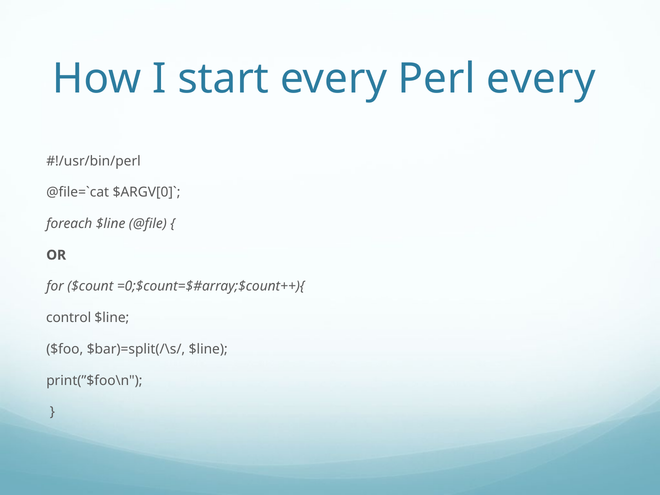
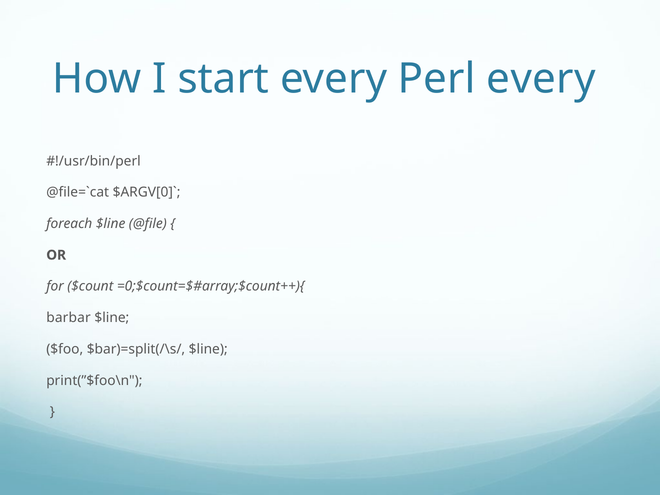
control: control -> barbar
